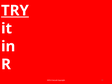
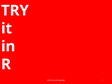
TRY underline: present -> none
